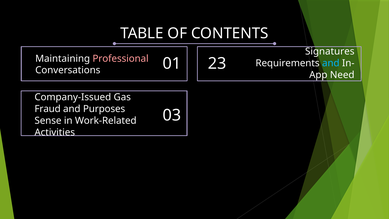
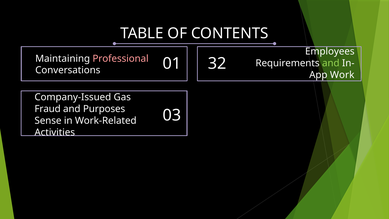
Signatures: Signatures -> Employees
and at (331, 63) colour: light blue -> light green
23: 23 -> 32
Need: Need -> Work
